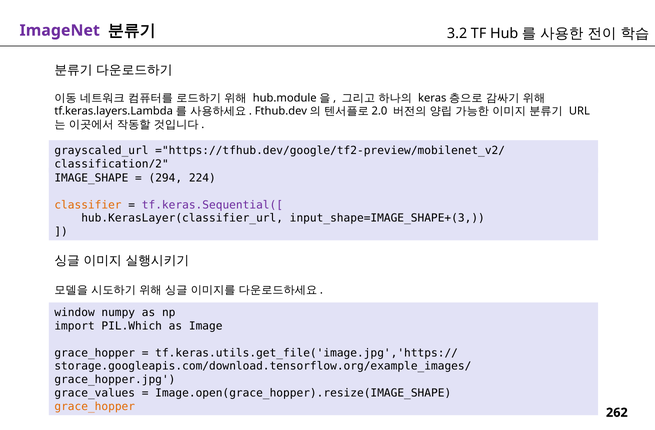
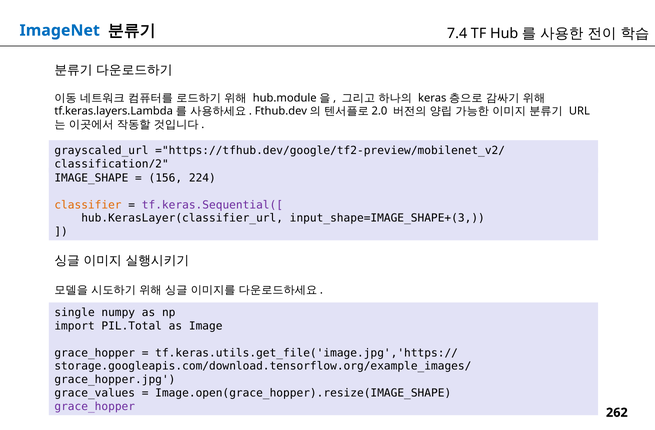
ImageNet colour: purple -> blue
3.2: 3.2 -> 7.4
294: 294 -> 156
window: window -> single
PIL.Which: PIL.Which -> PIL.Total
grace_hopper at (95, 407) colour: orange -> purple
